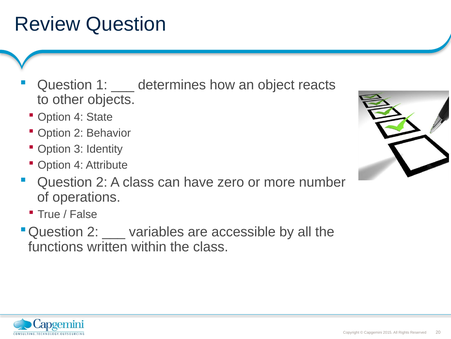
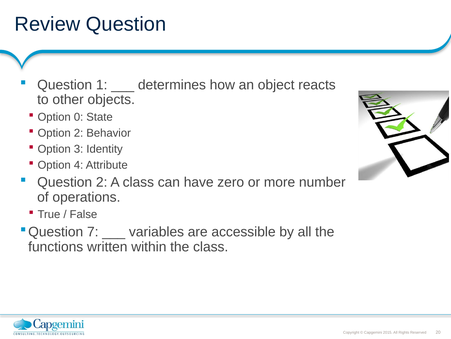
4 at (79, 117): 4 -> 0
2 at (93, 231): 2 -> 7
